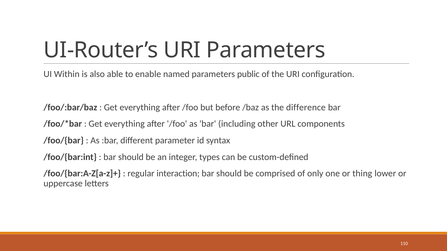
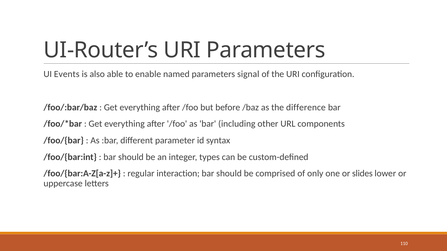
Within: Within -> Events
public: public -> signal
thing: thing -> slides
